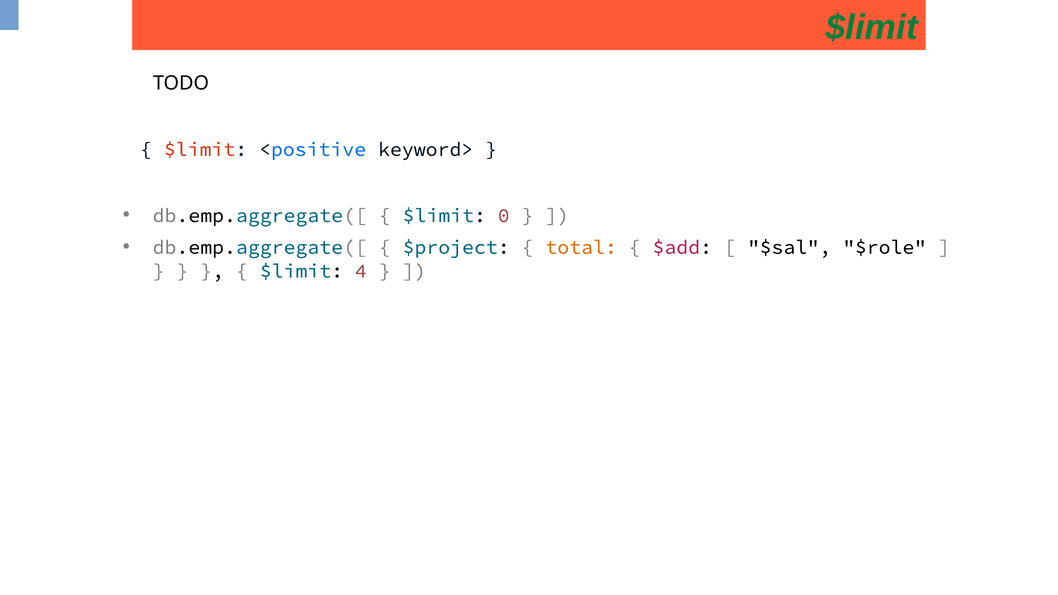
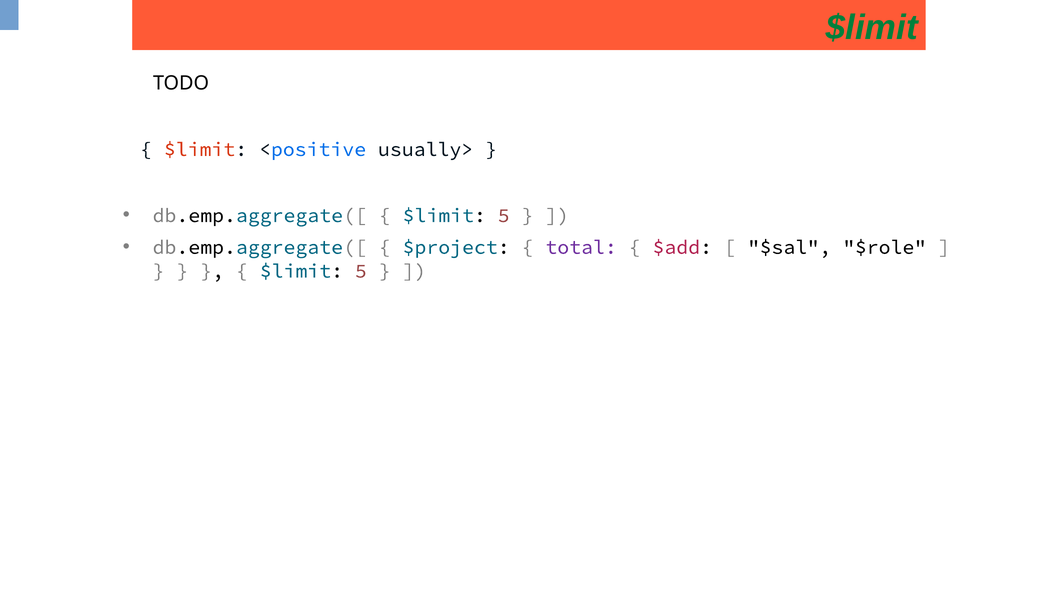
keyword>: keyword> -> usually>
0 at (504, 216): 0 -> 5
total colour: orange -> purple
4 at (361, 271): 4 -> 5
